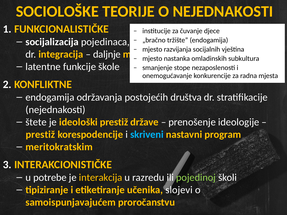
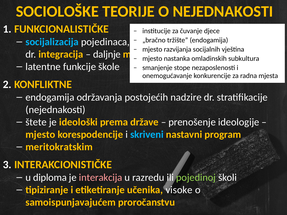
socijalizacija colour: white -> light blue
društva: društva -> nadzire
ideološki prestiž: prestiž -> prema
prestiž at (40, 135): prestiž -> mjesto
potrebe: potrebe -> diploma
interakcija colour: yellow -> pink
slojevi: slojevi -> visoke
